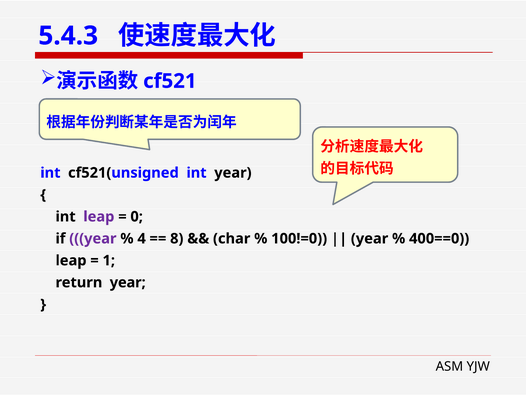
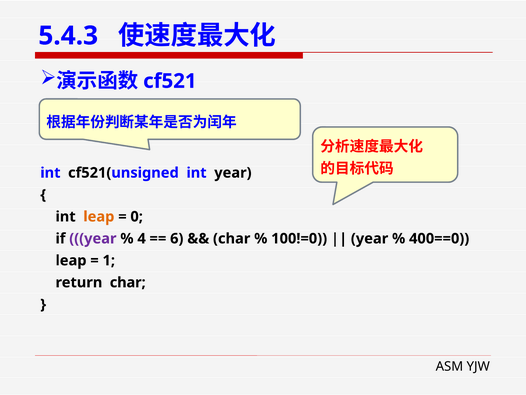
leap at (99, 216) colour: purple -> orange
8: 8 -> 6
return year: year -> char
